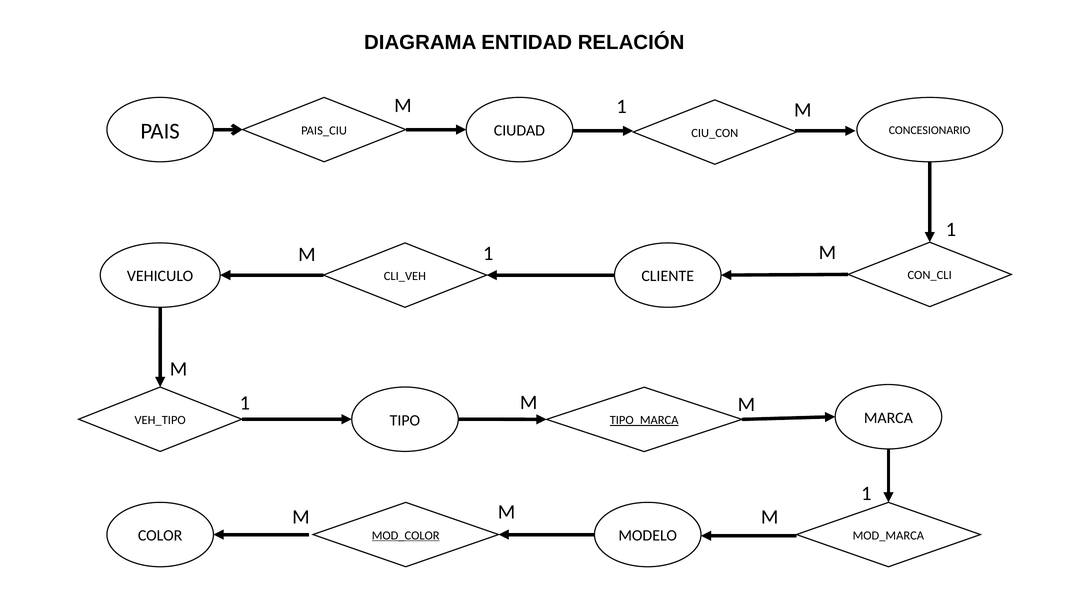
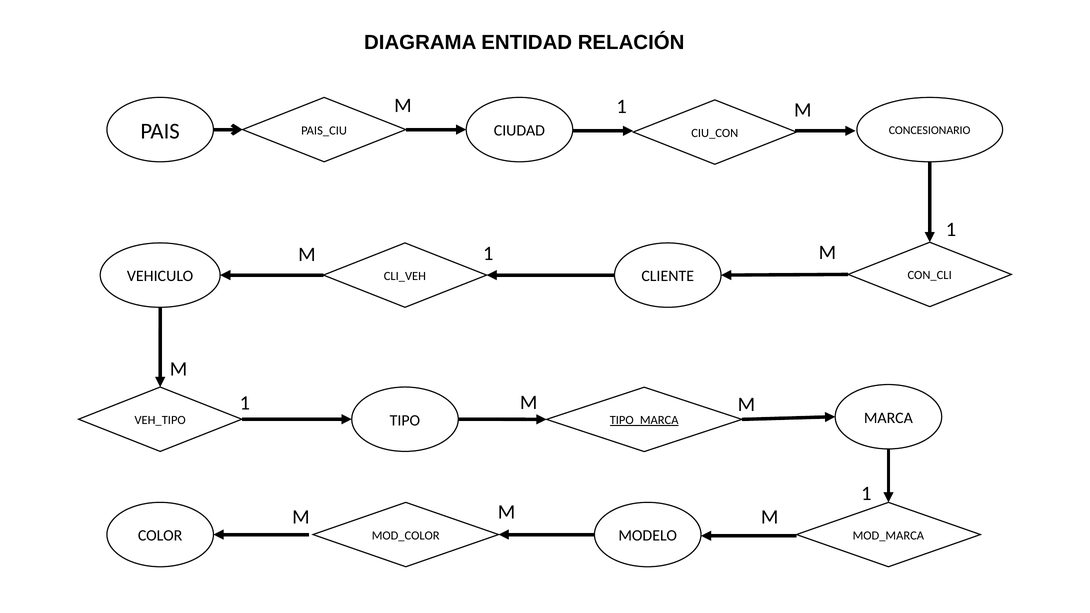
MOD_COLOR underline: present -> none
